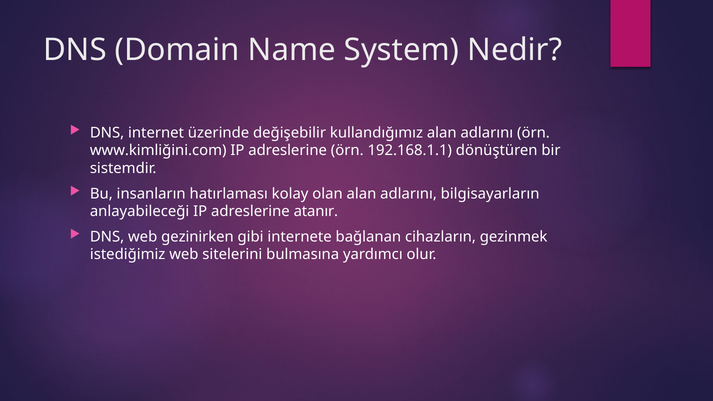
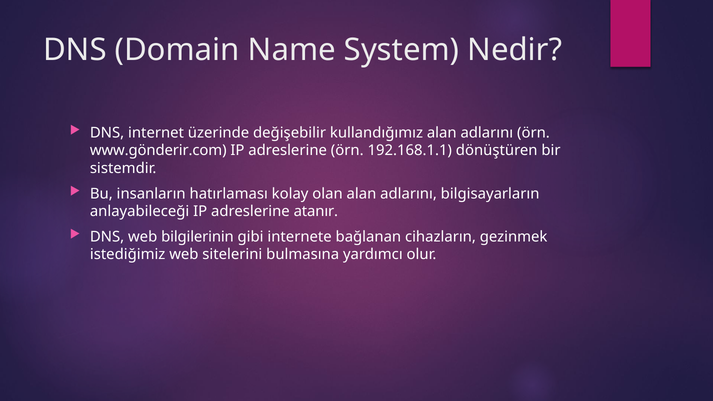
www.kimliğini.com: www.kimliğini.com -> www.gönderir.com
gezinirken: gezinirken -> bilgilerinin
